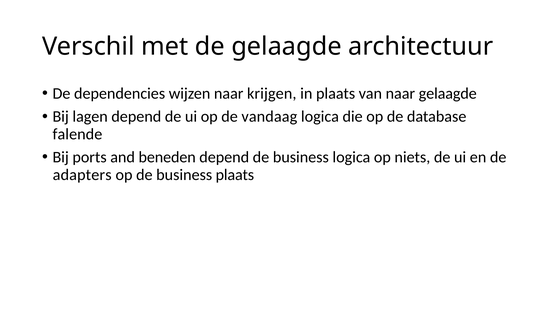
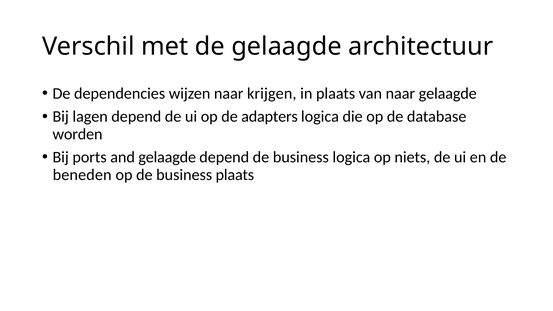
vandaag: vandaag -> adapters
falende: falende -> worden
and beneden: beneden -> gelaagde
adapters: adapters -> beneden
